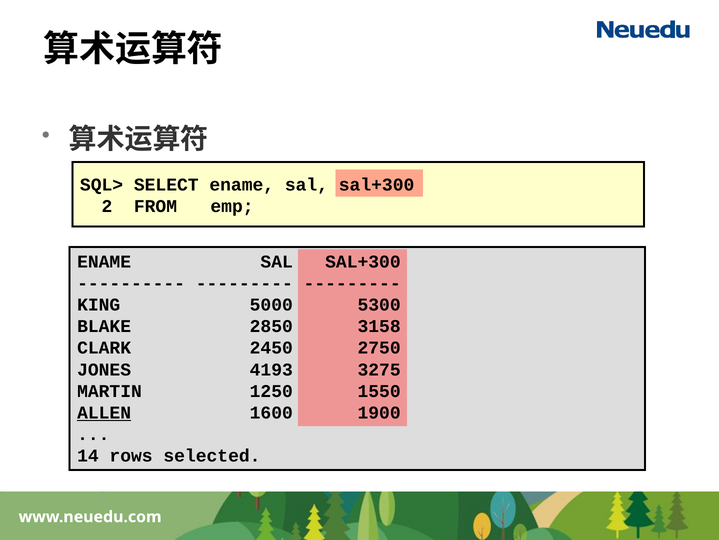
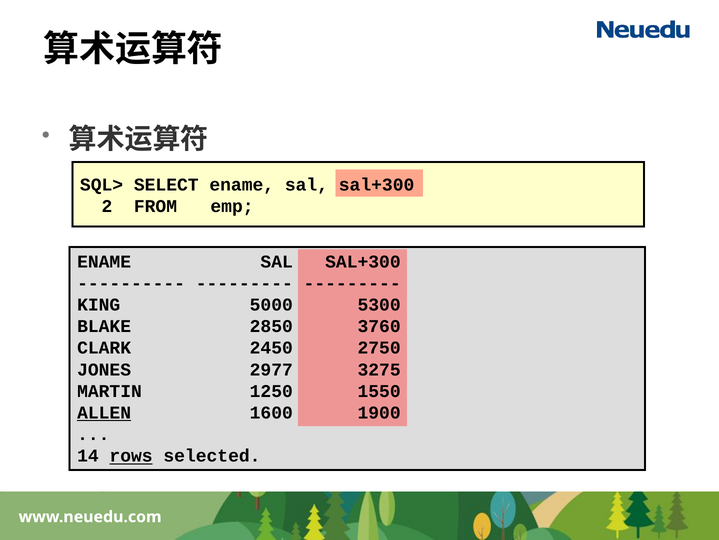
3158: 3158 -> 3760
4193: 4193 -> 2977
rows underline: none -> present
